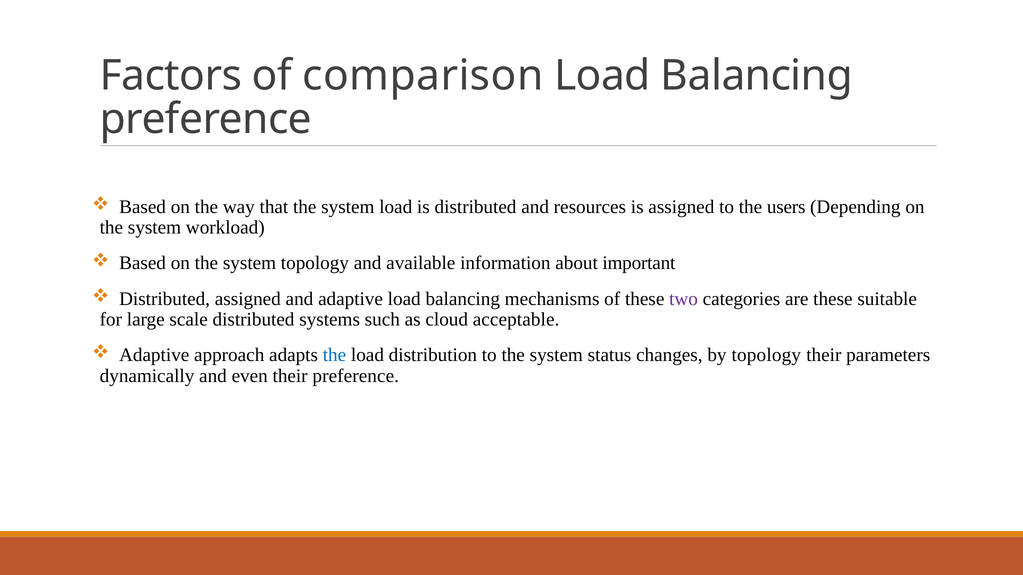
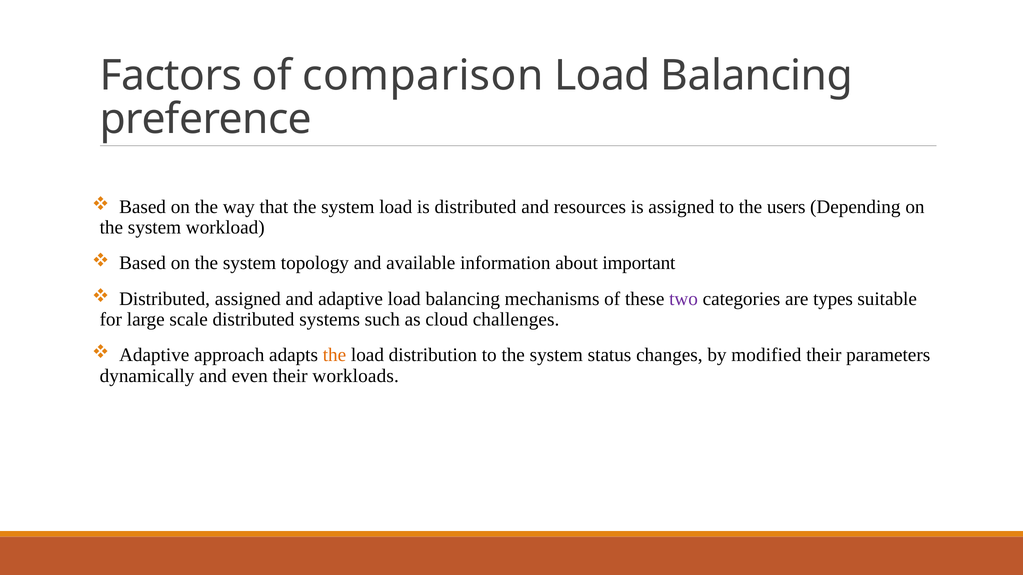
are these: these -> types
acceptable: acceptable -> challenges
the at (335, 355) colour: blue -> orange
by topology: topology -> modified
their preference: preference -> workloads
